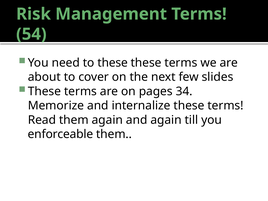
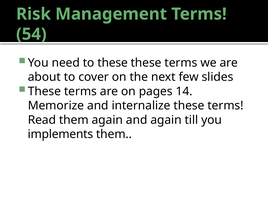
34: 34 -> 14
enforceable: enforceable -> implements
